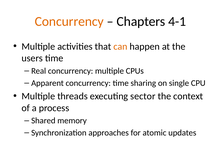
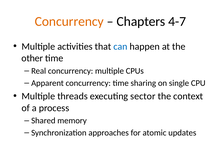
4-1: 4-1 -> 4-7
can colour: orange -> blue
users: users -> other
